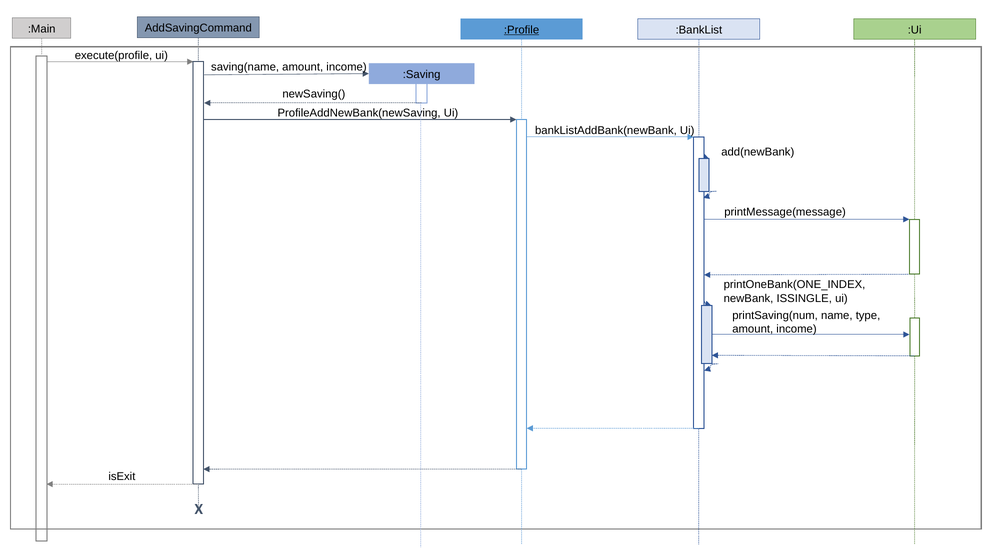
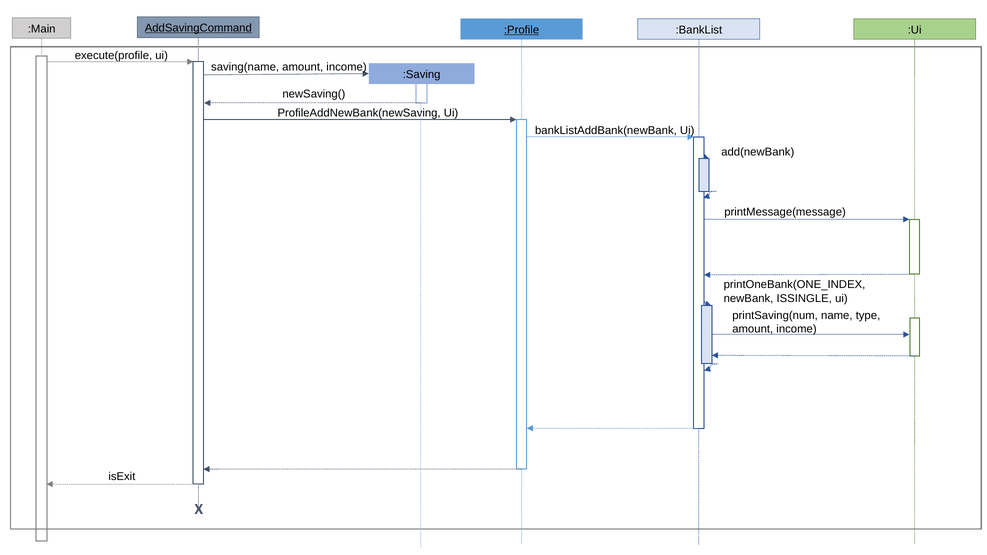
AddSavingCommand underline: none -> present
